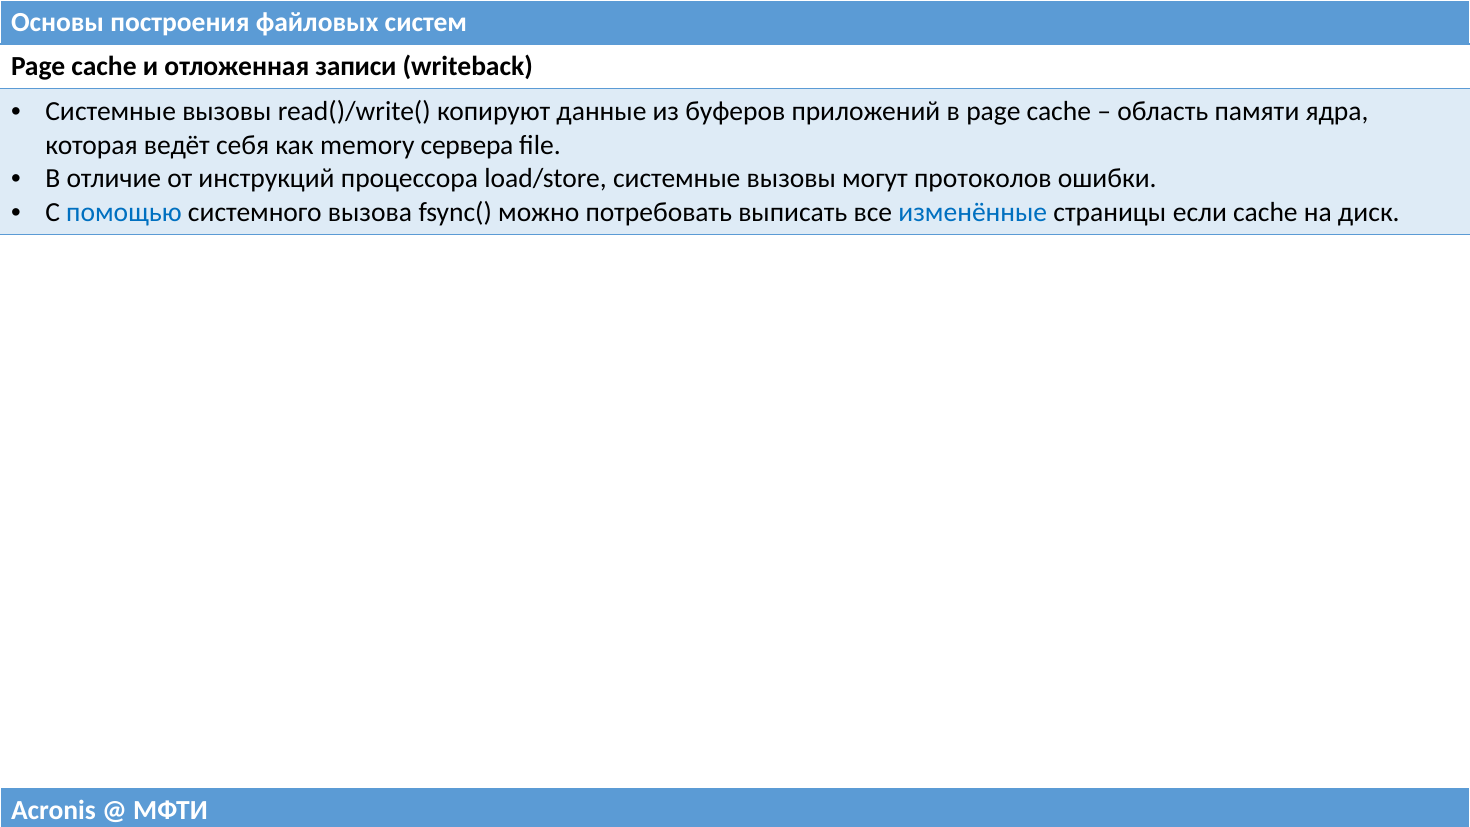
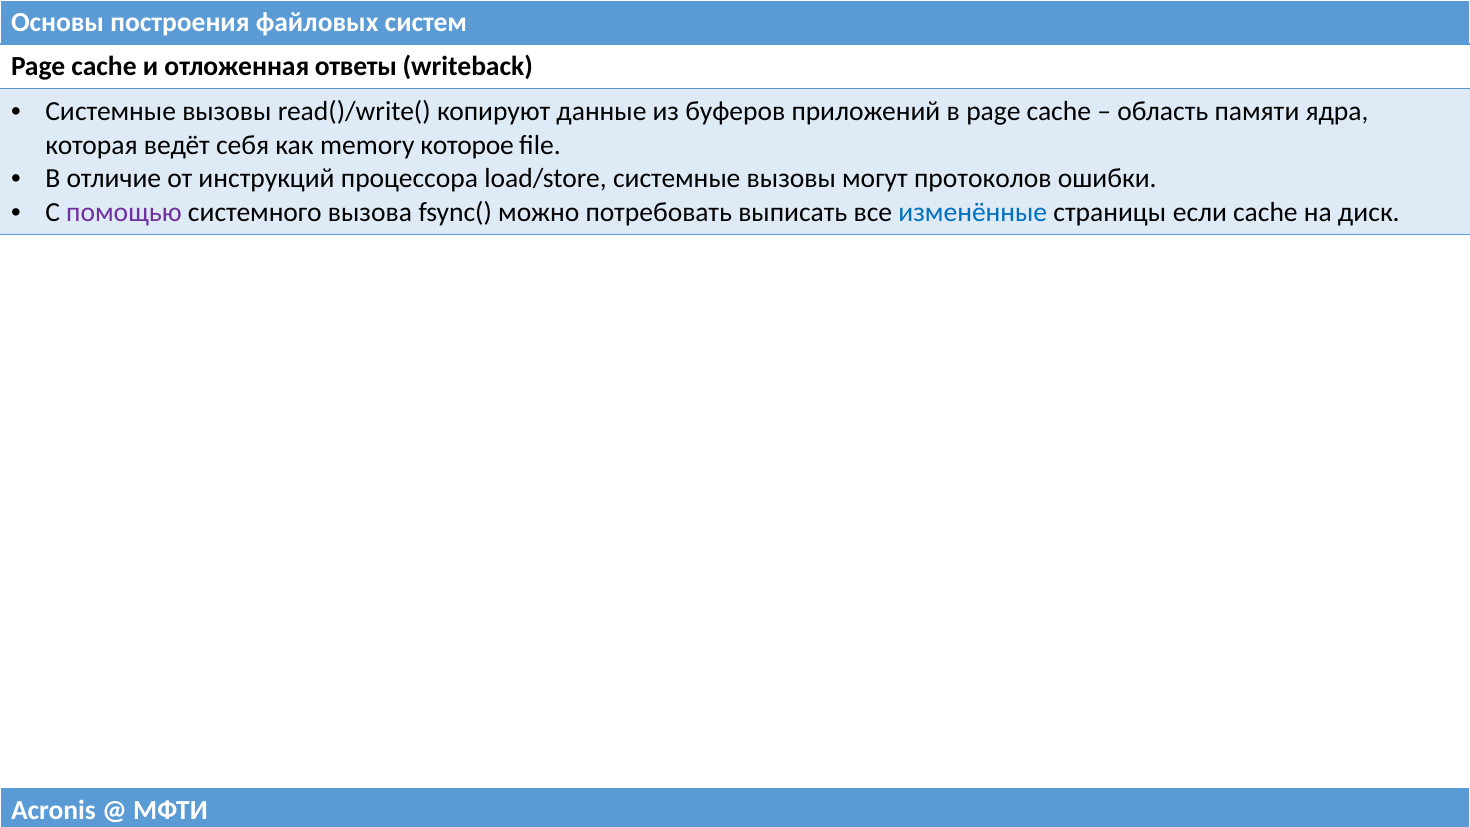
записи: записи -> ответы
сервера: сервера -> которое
помощью colour: blue -> purple
